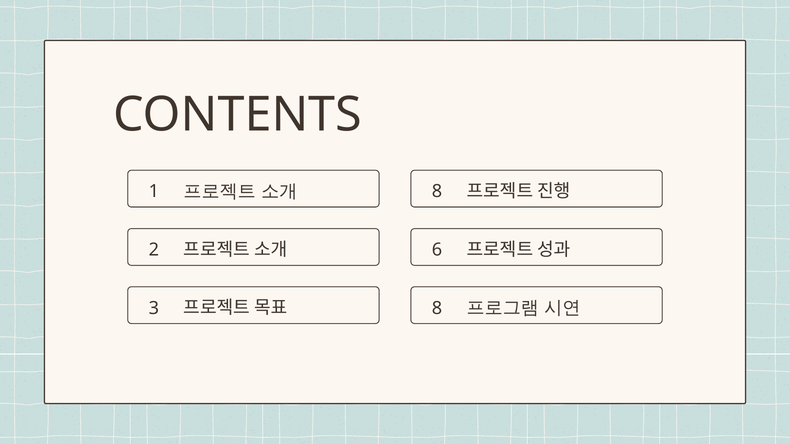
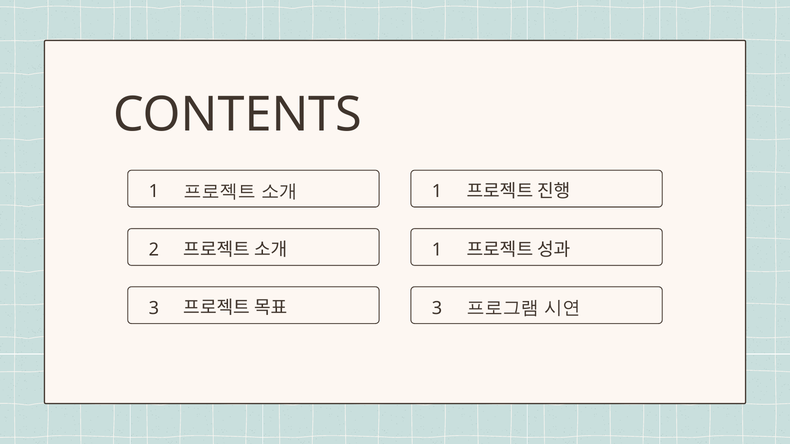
1 8: 8 -> 1
2 6: 6 -> 1
3 8: 8 -> 3
